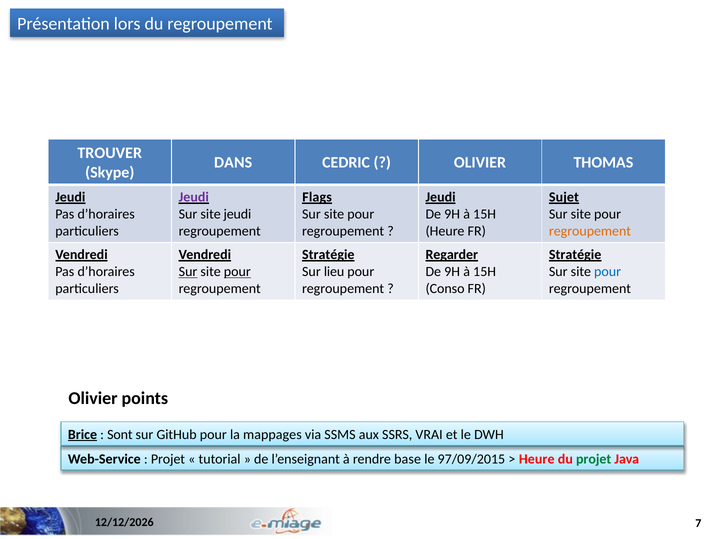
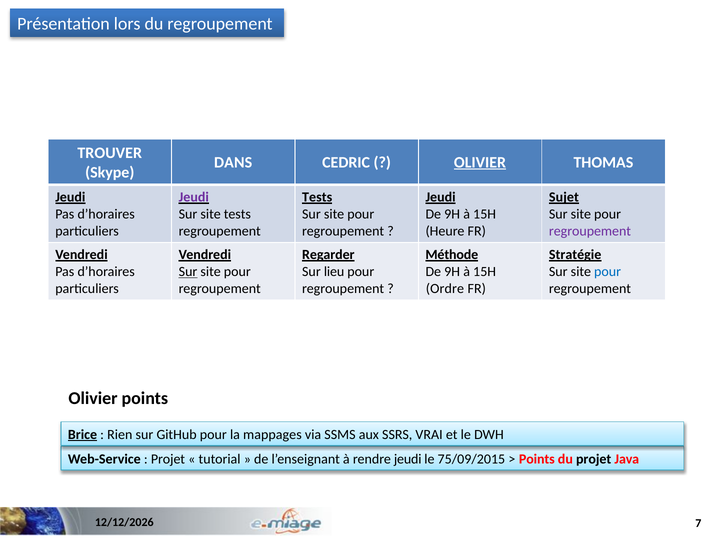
OLIVIER at (480, 162) underline: none -> present
Flags at (317, 197): Flags -> Tests
site jeudi: jeudi -> tests
regroupement at (590, 231) colour: orange -> purple
Stratégie at (328, 255): Stratégie -> Regarder
Regarder: Regarder -> Méthode
pour at (237, 272) underline: present -> none
Conso: Conso -> Ordre
Sont: Sont -> Rien
rendre base: base -> jeudi
97/09/2015: 97/09/2015 -> 75/09/2015
Heure at (537, 459): Heure -> Points
projet at (594, 459) colour: green -> black
